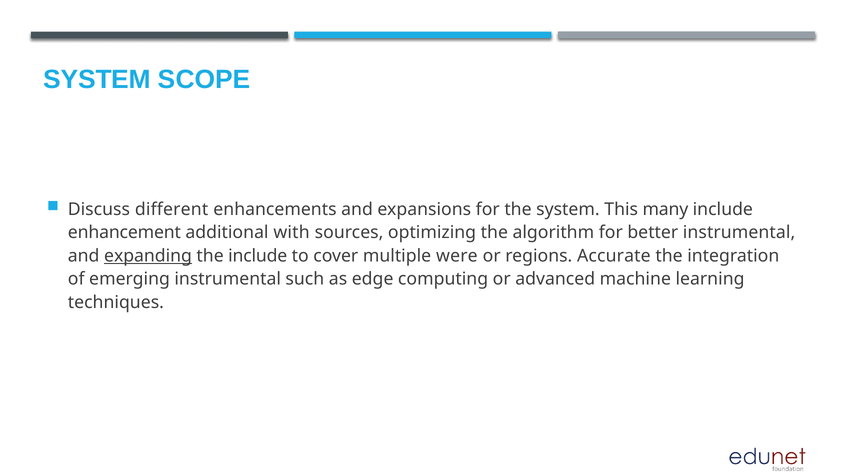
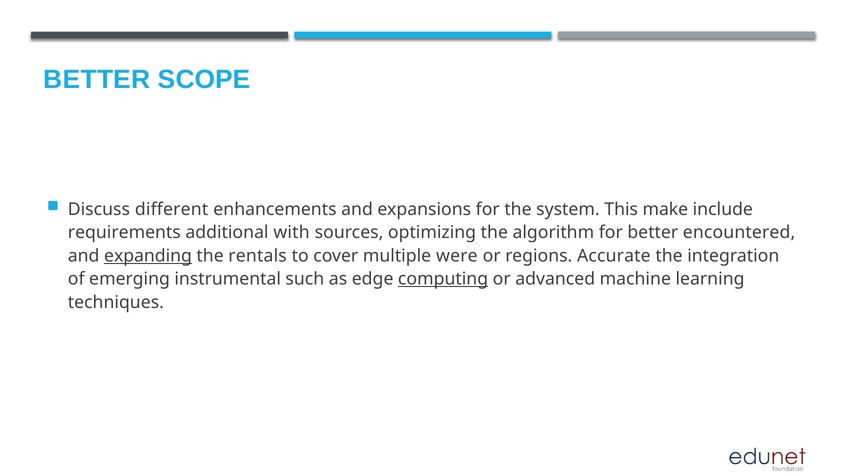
SYSTEM at (97, 79): SYSTEM -> BETTER
many: many -> make
enhancement: enhancement -> requirements
better instrumental: instrumental -> encountered
the include: include -> rentals
computing underline: none -> present
